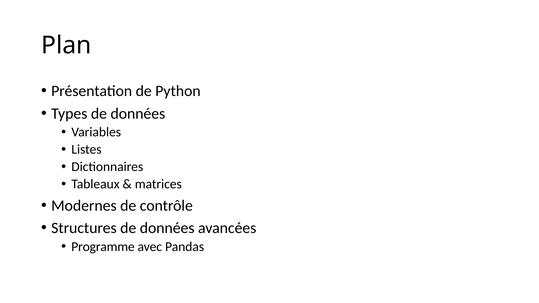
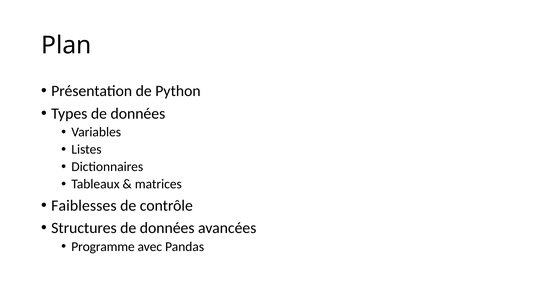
Modernes: Modernes -> Faiblesses
